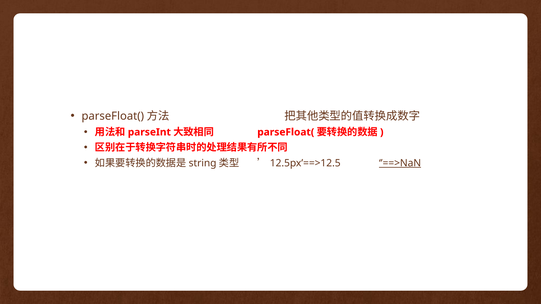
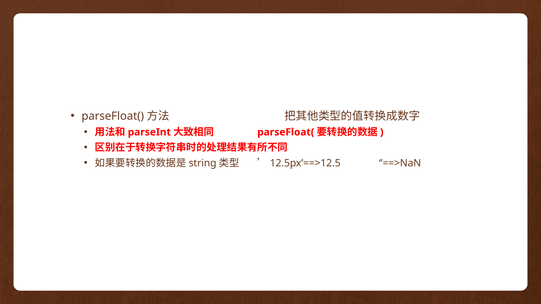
’==>NaN underline: present -> none
